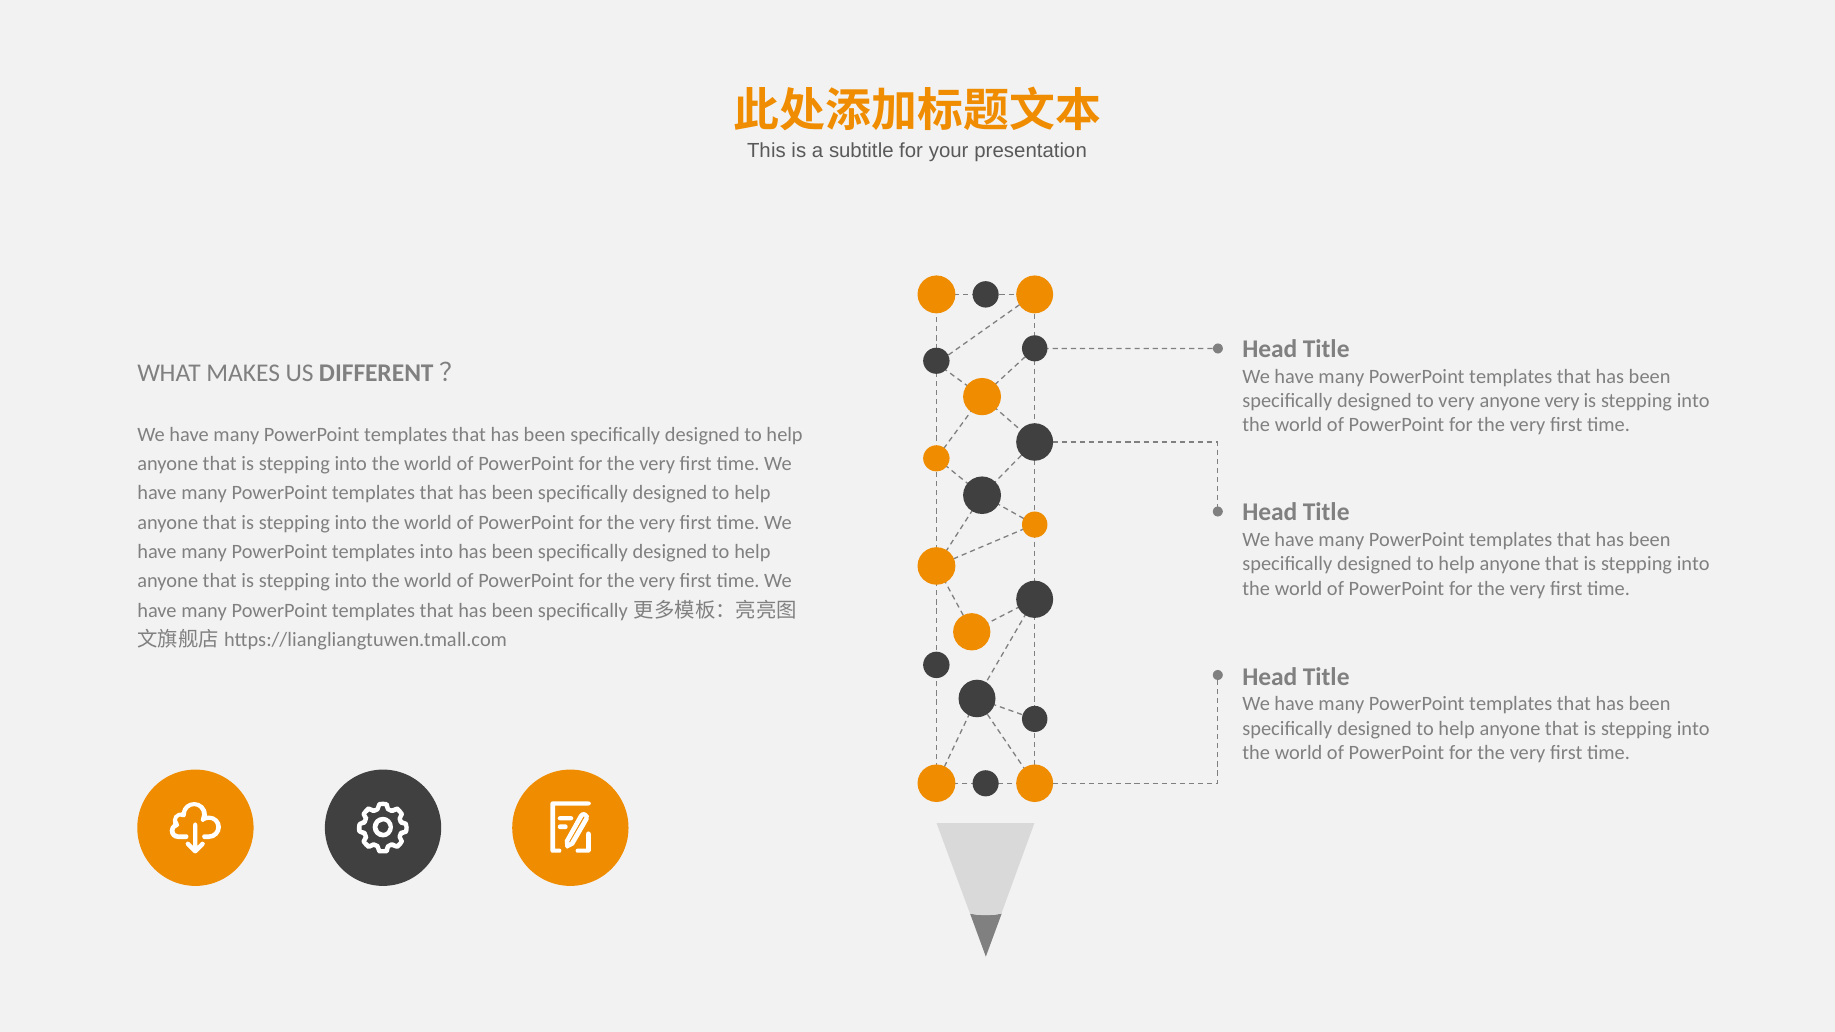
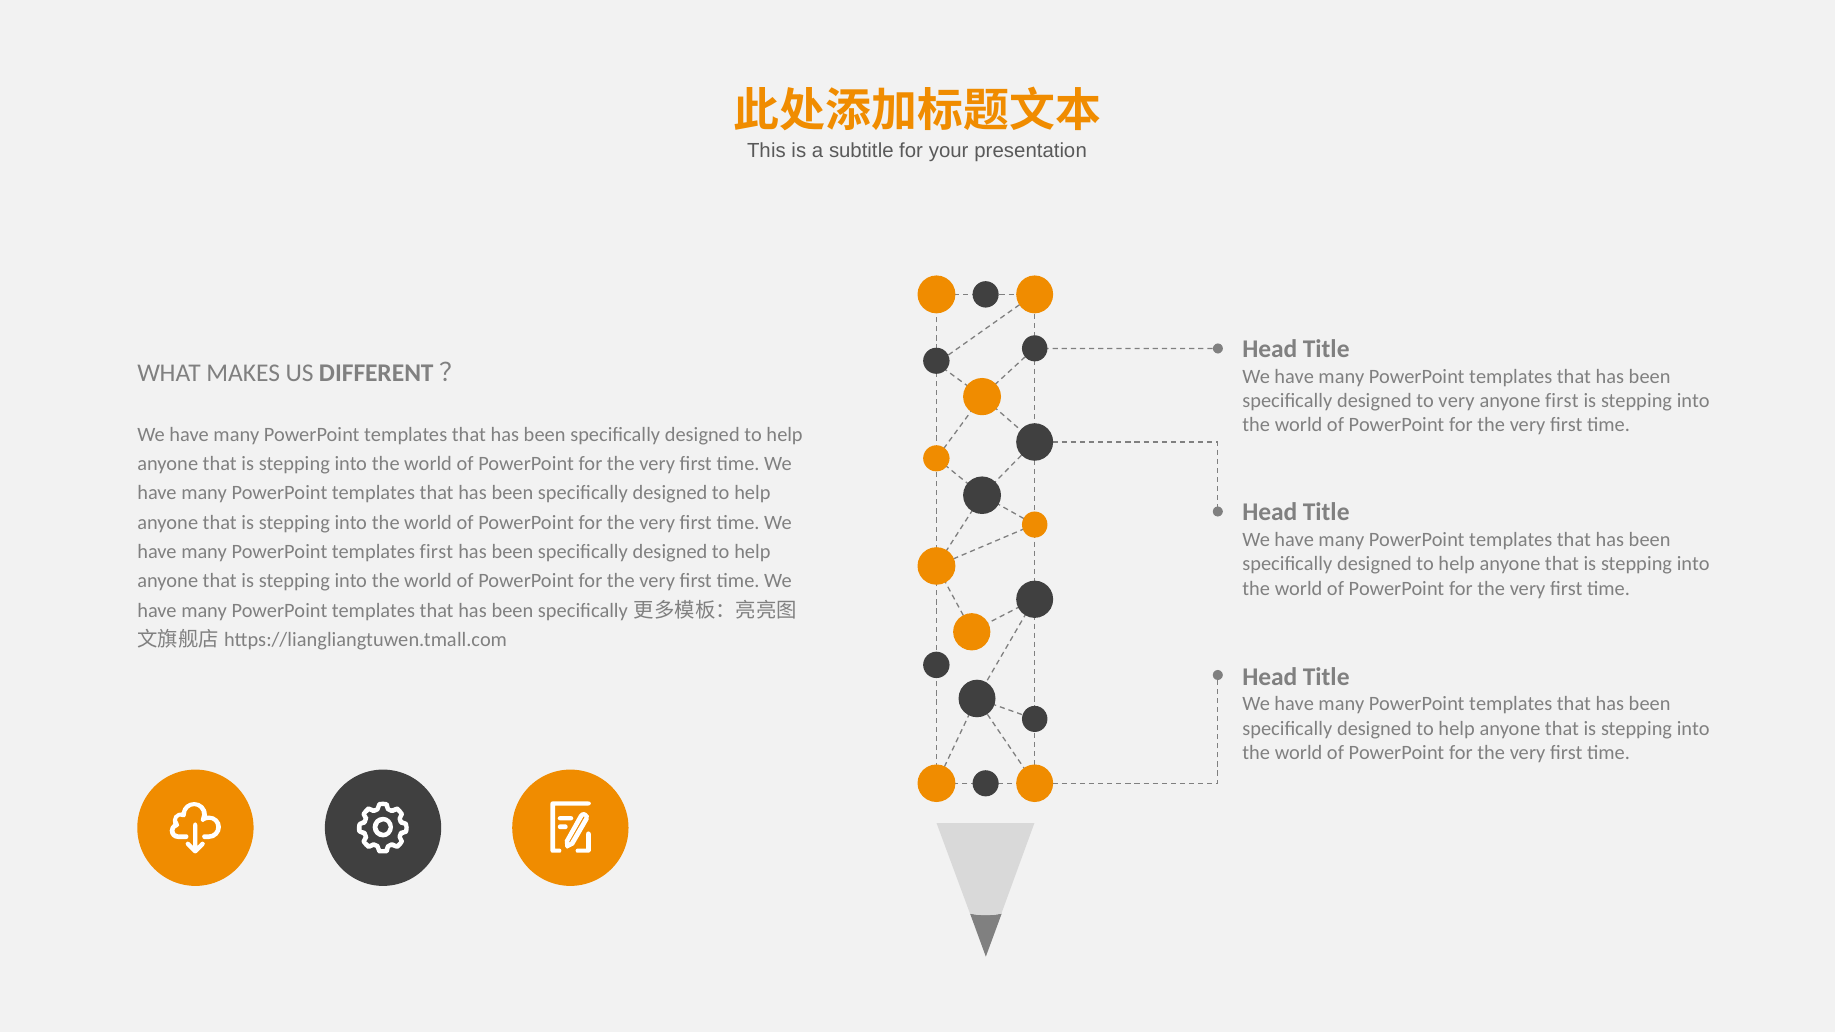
anyone very: very -> first
templates into: into -> first
